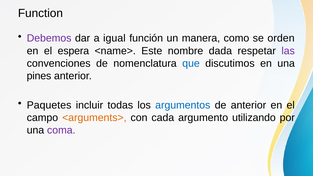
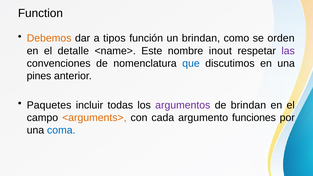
Debemos colour: purple -> orange
igual: igual -> tipos
un manera: manera -> brindan
espera: espera -> detalle
dada: dada -> inout
argumentos colour: blue -> purple
de anterior: anterior -> brindan
utilizando: utilizando -> funciones
coma colour: purple -> blue
